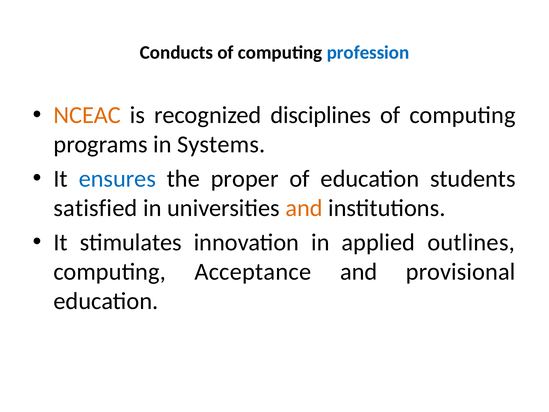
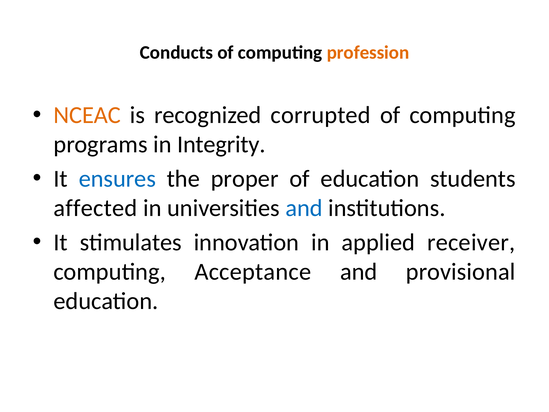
profession colour: blue -> orange
disciplines: disciplines -> corrupted
Systems: Systems -> Integrity
satisfied: satisfied -> affected
and at (304, 208) colour: orange -> blue
outlines: outlines -> receiver
